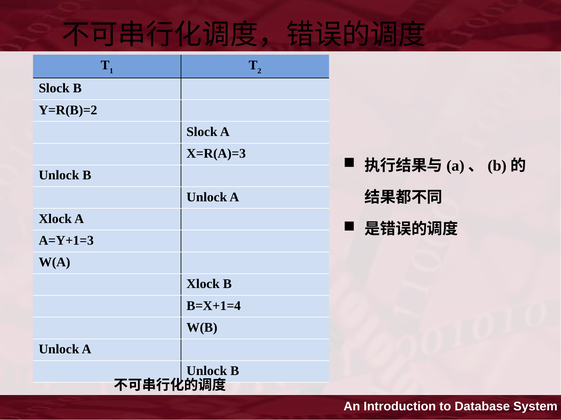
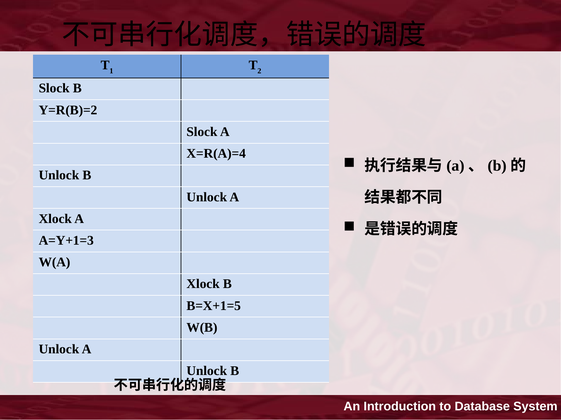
X=R(A)=3: X=R(A)=3 -> X=R(A)=4
B=X+1=4: B=X+1=4 -> B=X+1=5
